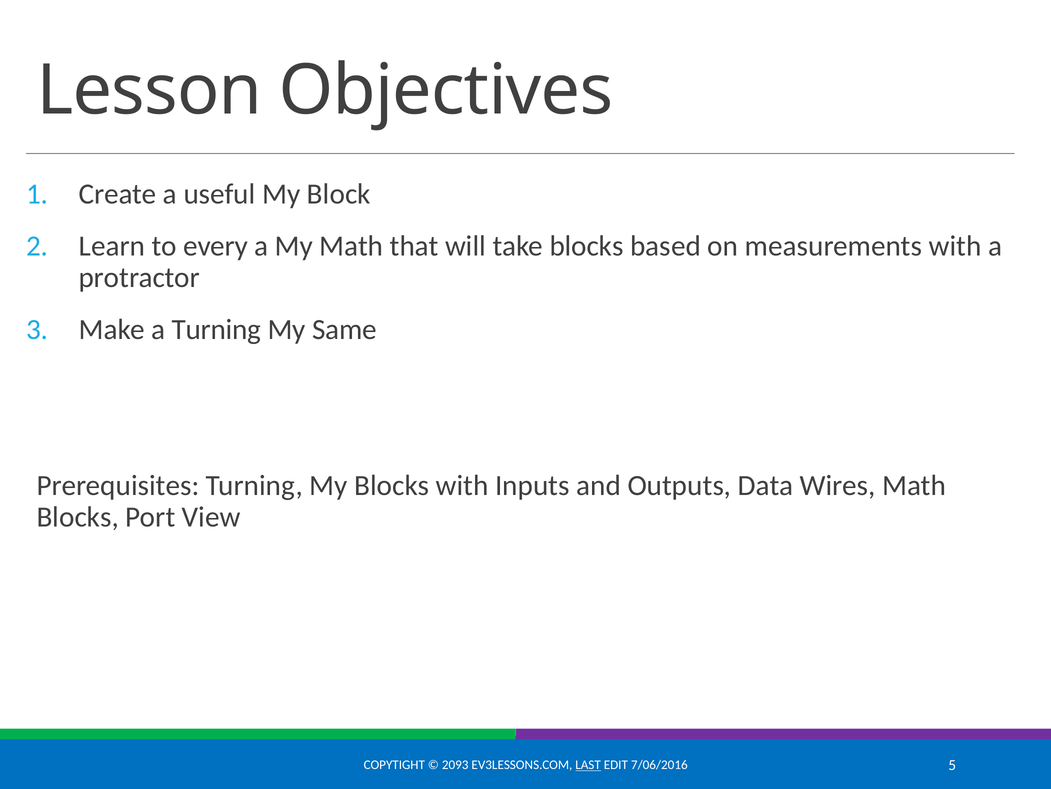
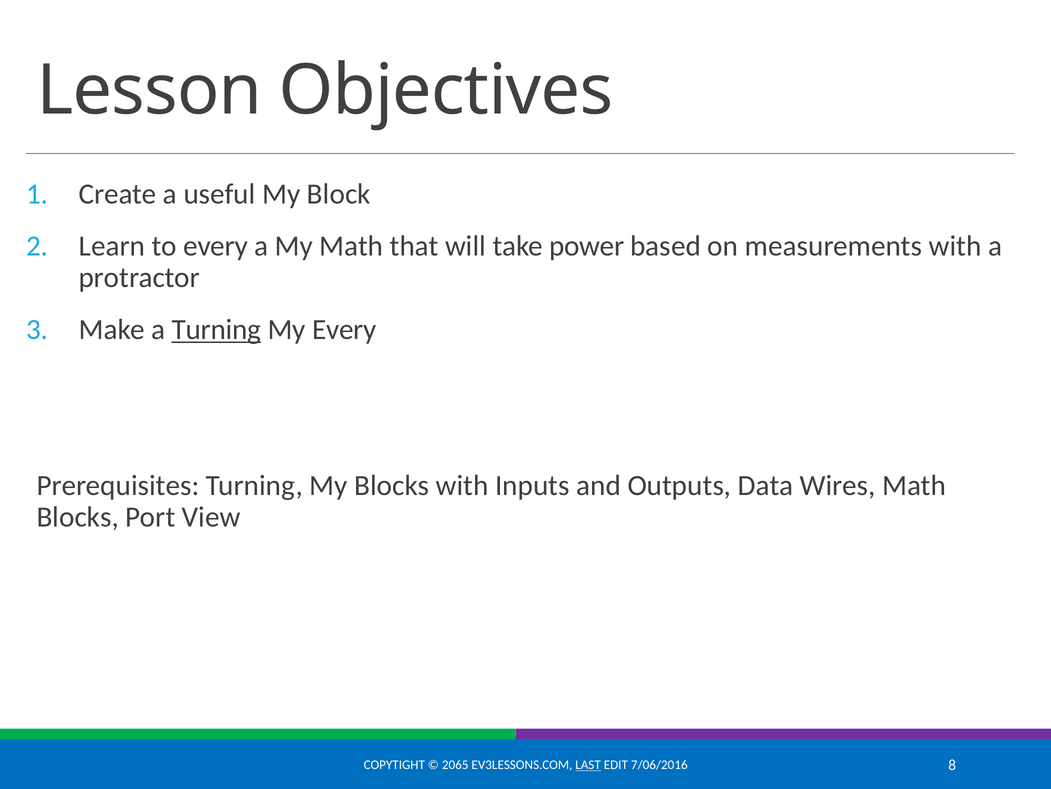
take blocks: blocks -> power
Turning at (216, 329) underline: none -> present
My Same: Same -> Every
2093: 2093 -> 2065
5: 5 -> 8
